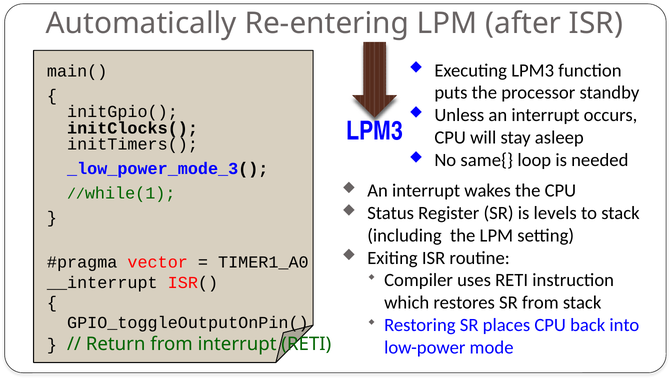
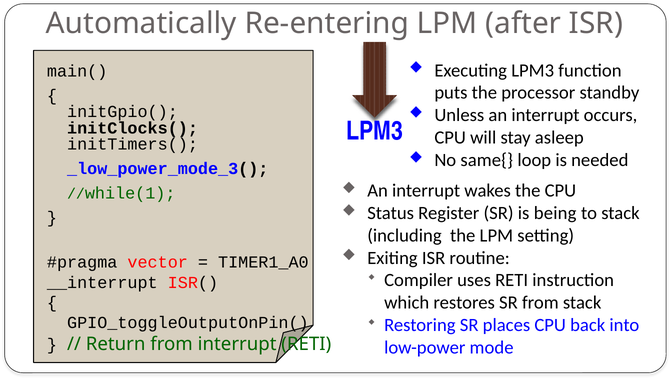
levels: levels -> being
